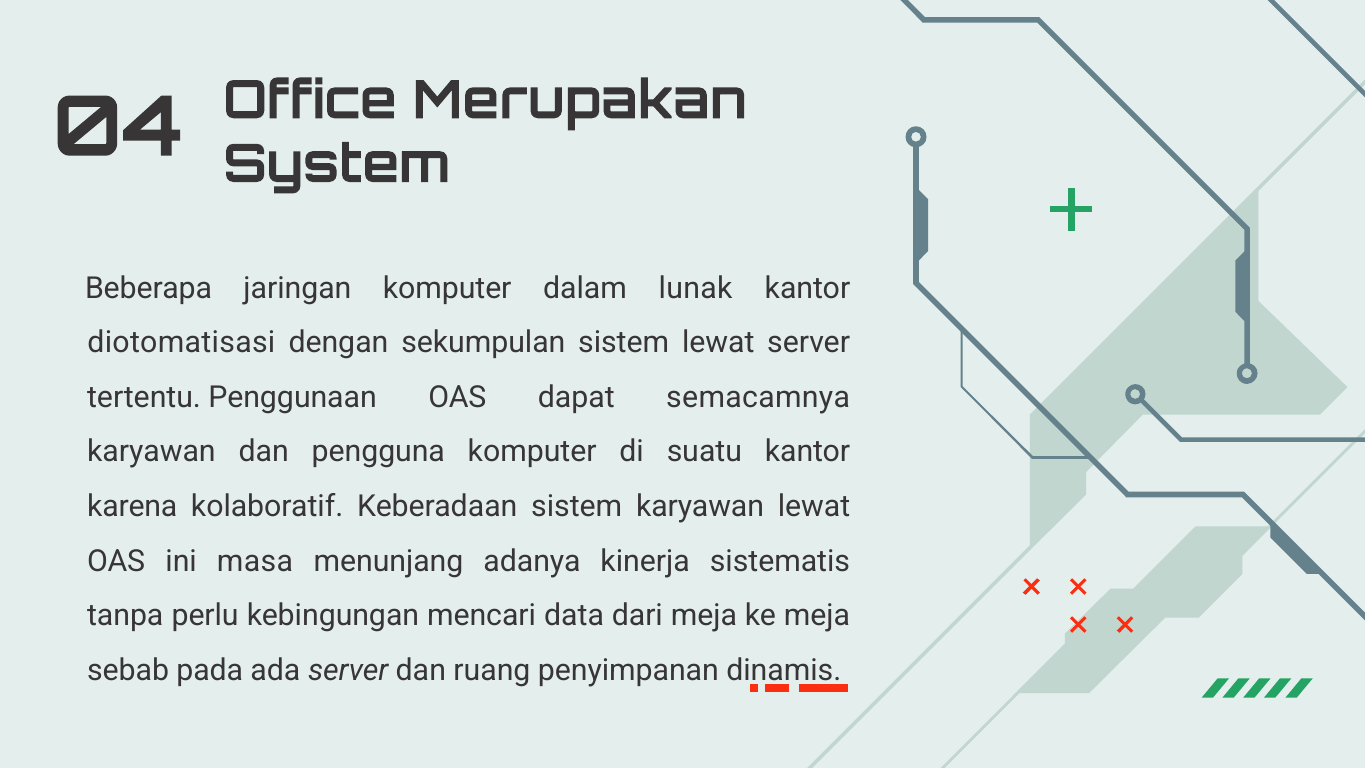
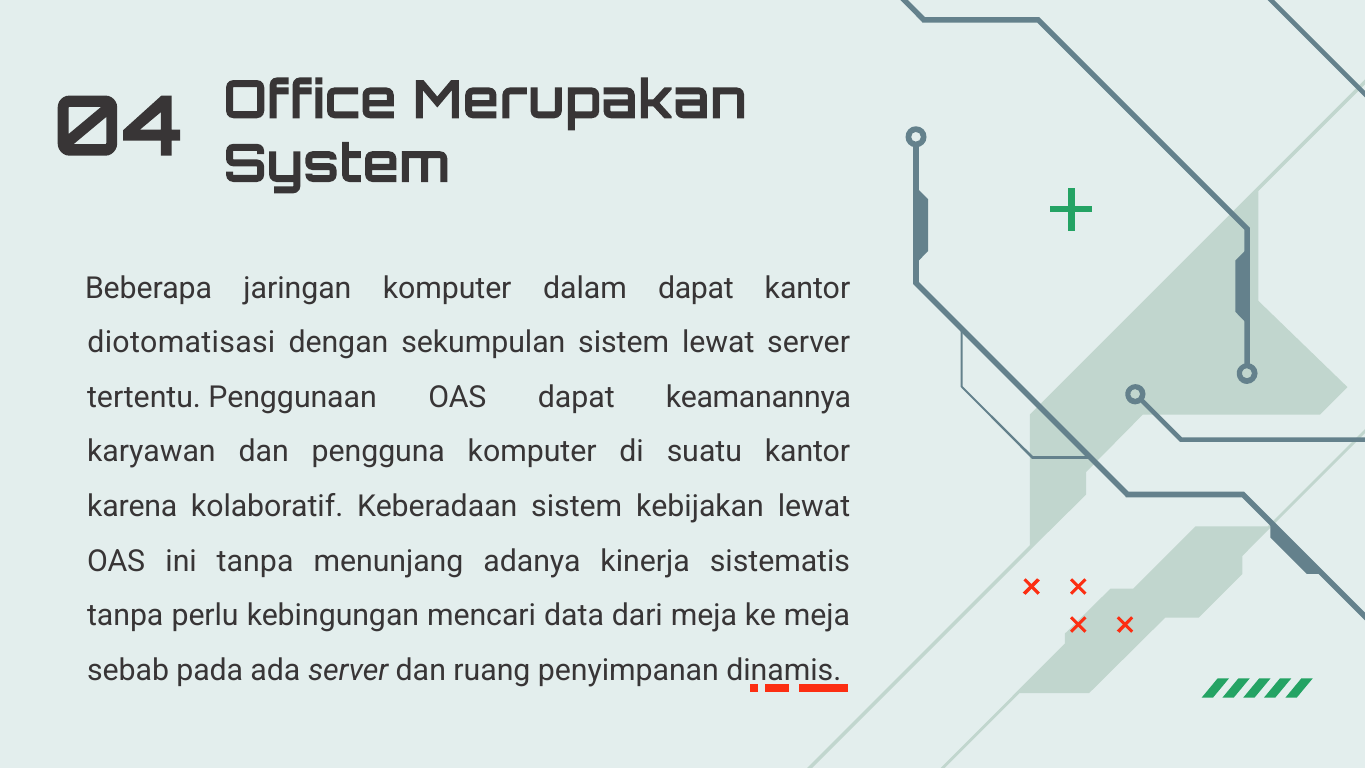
dalam lunak: lunak -> dapat
semacamnya: semacamnya -> keamanannya
sistem karyawan: karyawan -> kebijakan
ini masa: masa -> tanpa
